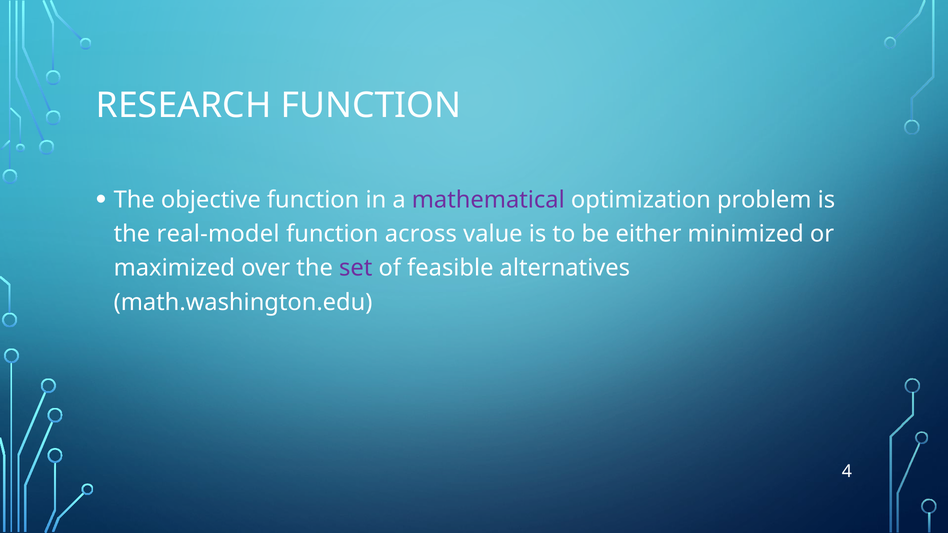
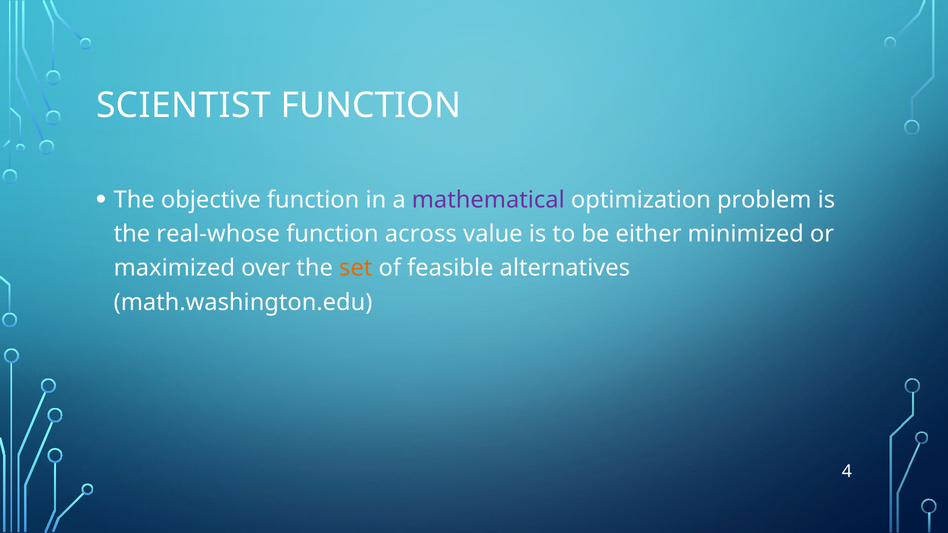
RESEARCH: RESEARCH -> SCIENTIST
real-model: real-model -> real-whose
set colour: purple -> orange
